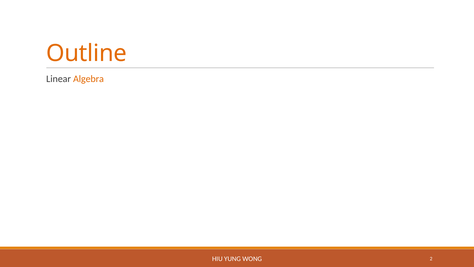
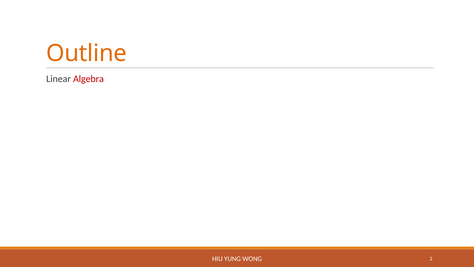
Algebra colour: orange -> red
